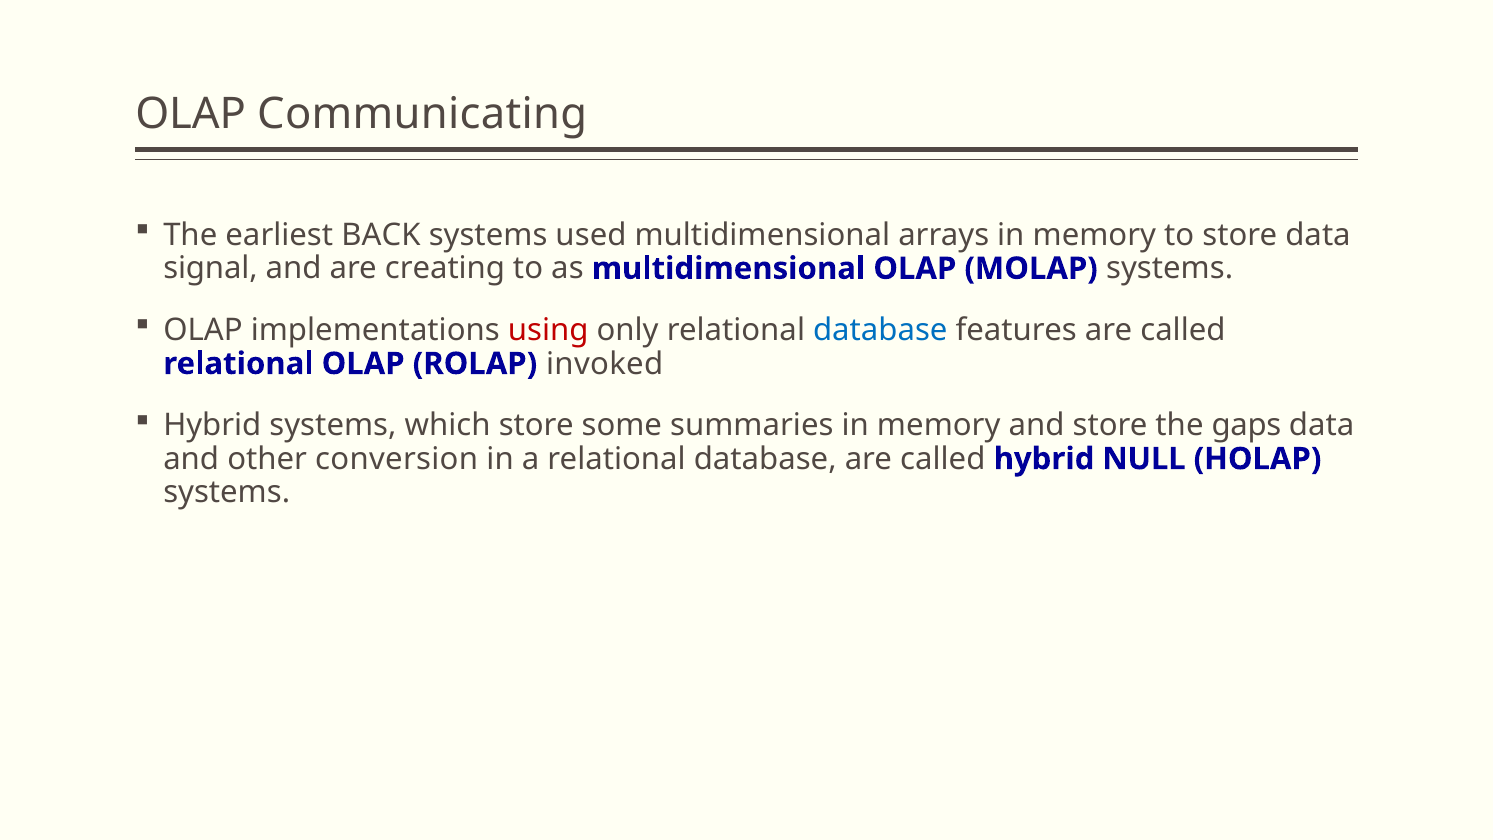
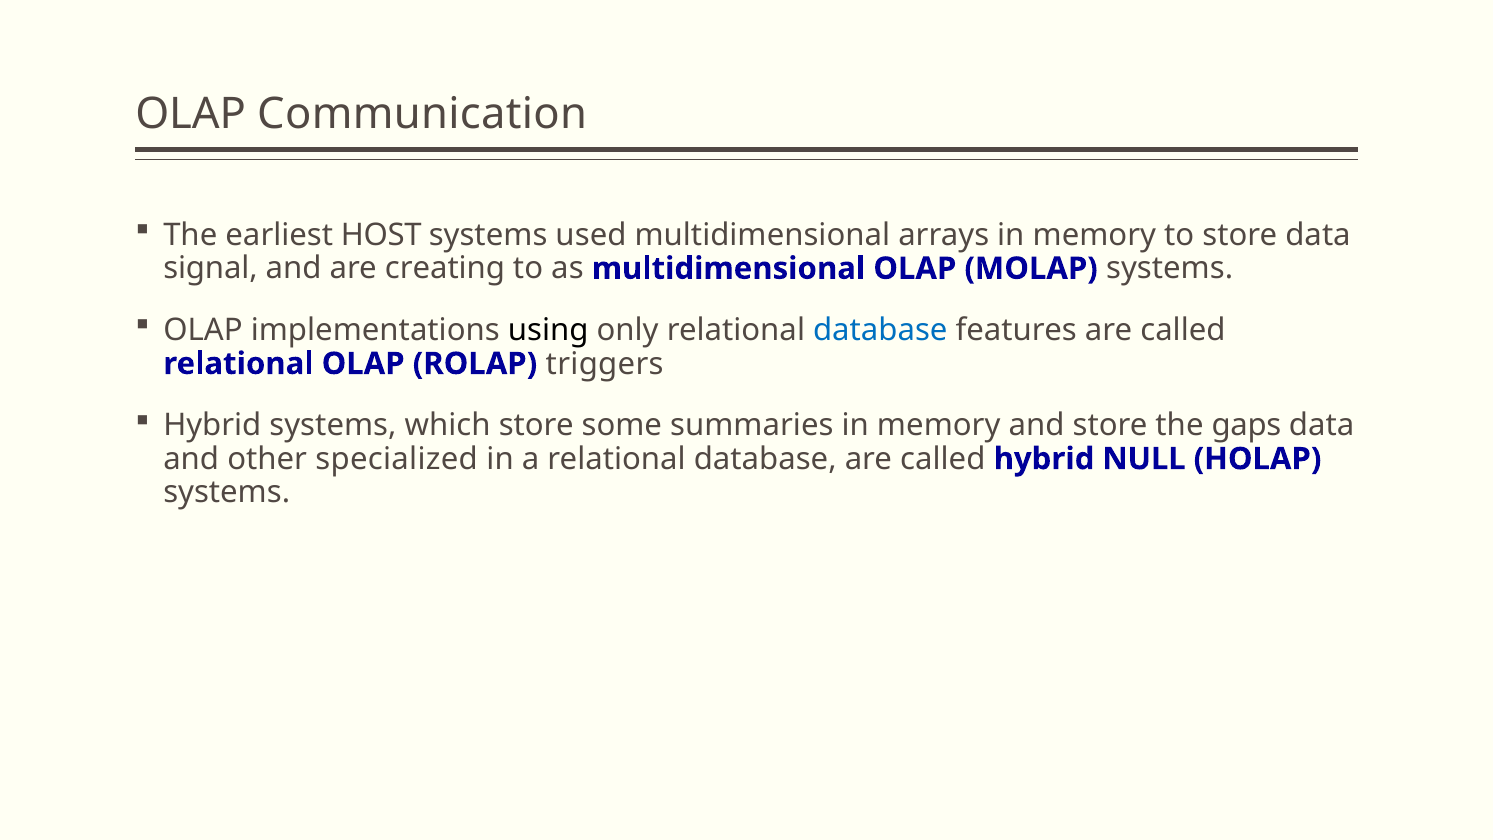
Communicating: Communicating -> Communication
BACK: BACK -> HOST
using colour: red -> black
invoked: invoked -> triggers
conversion: conversion -> specialized
